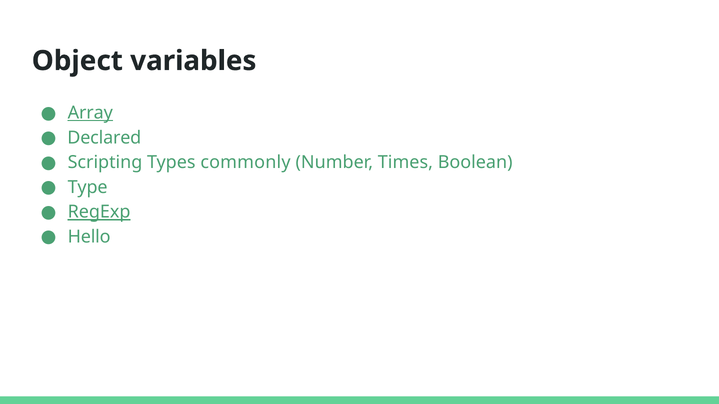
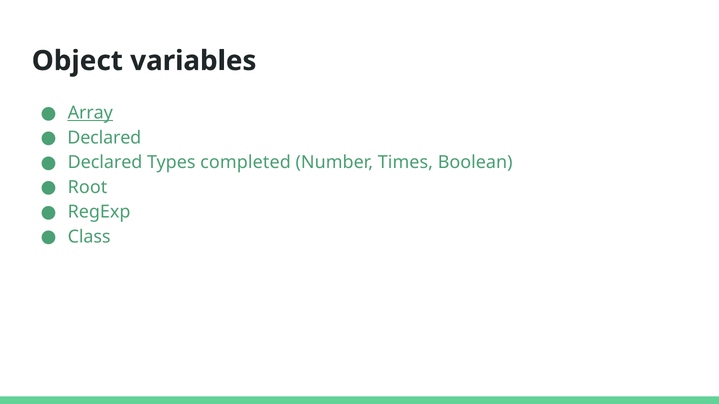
Scripting at (105, 163): Scripting -> Declared
commonly: commonly -> completed
Type: Type -> Root
RegExp underline: present -> none
Hello: Hello -> Class
